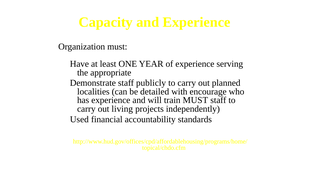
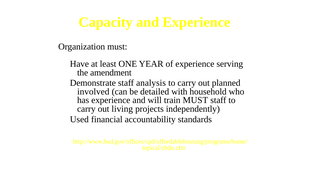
appropriate: appropriate -> amendment
publicly: publicly -> analysis
localities: localities -> involved
encourage: encourage -> household
